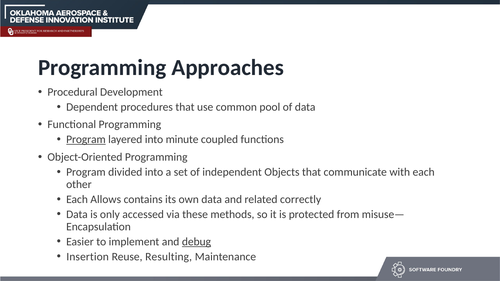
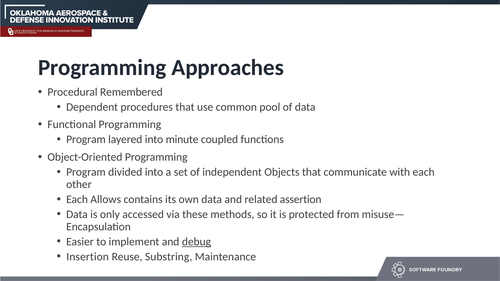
Development: Development -> Remembered
Program at (86, 140) underline: present -> none
correctly: correctly -> assertion
Resulting: Resulting -> Substring
